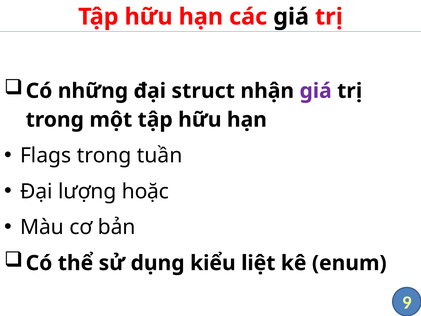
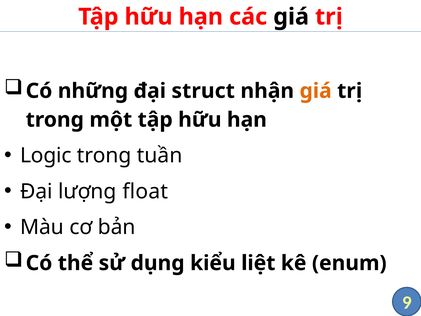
giá at (316, 91) colour: purple -> orange
Flags: Flags -> Logic
hoặc: hoặc -> float
